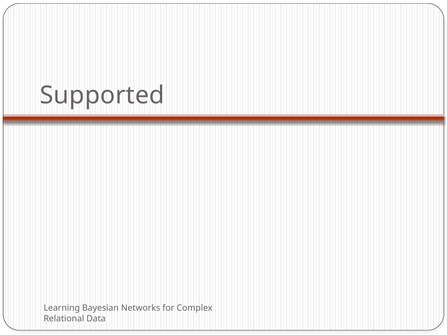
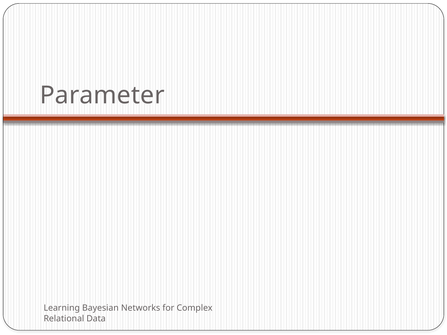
Supported: Supported -> Parameter
